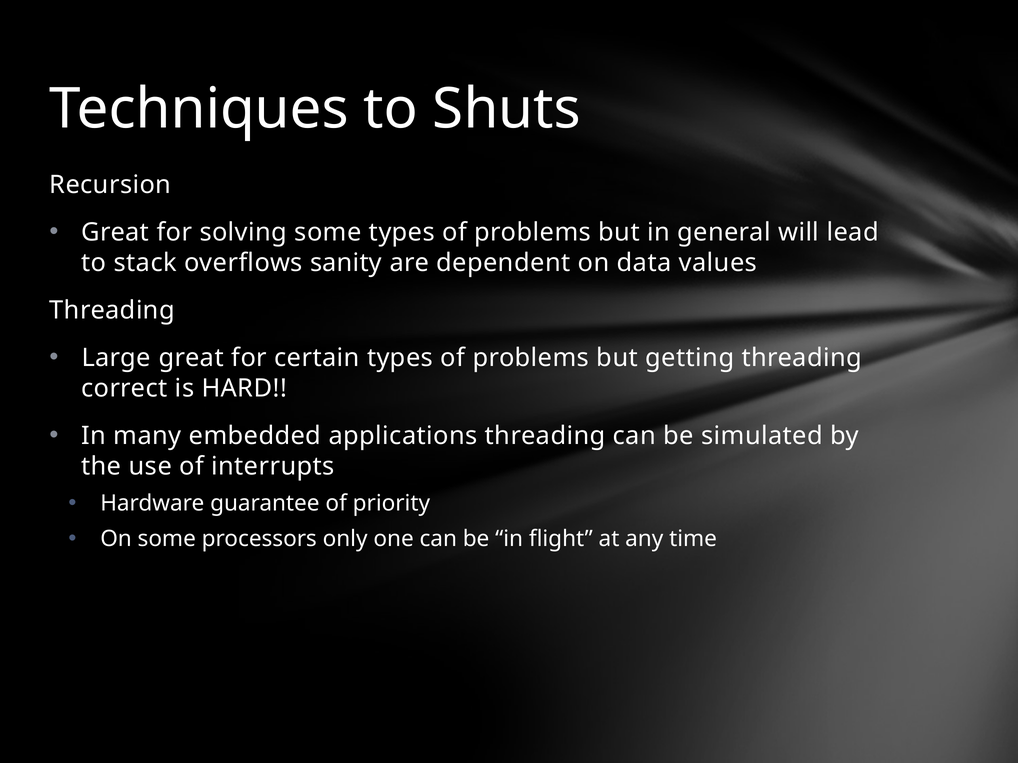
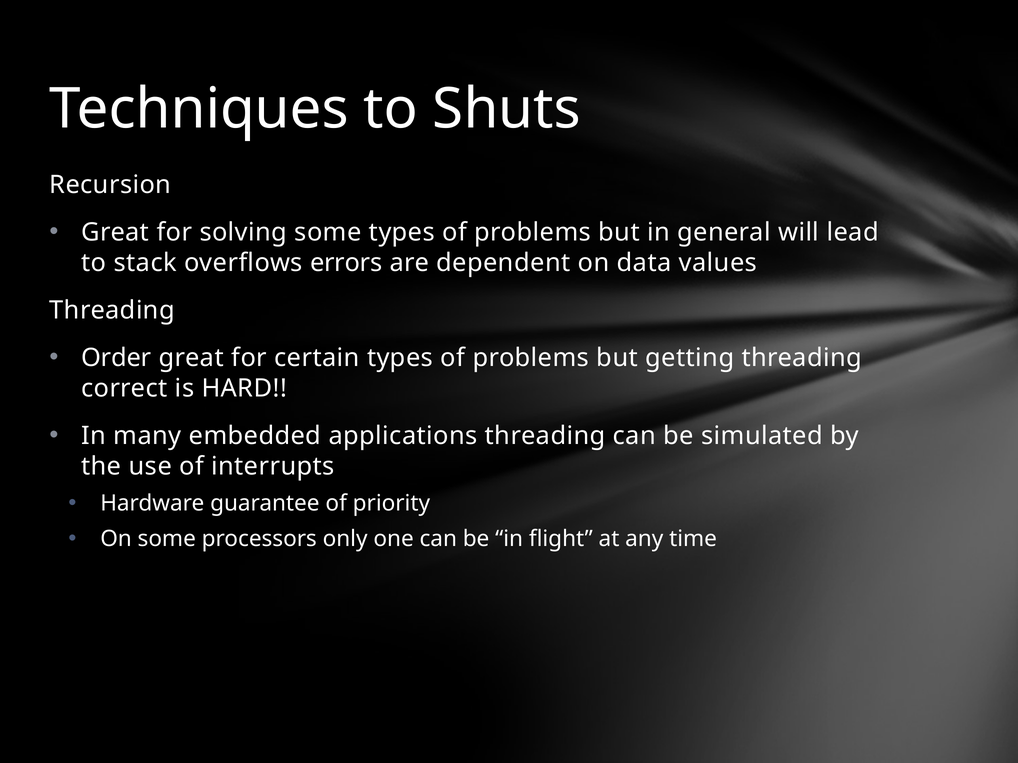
sanity: sanity -> errors
Large: Large -> Order
